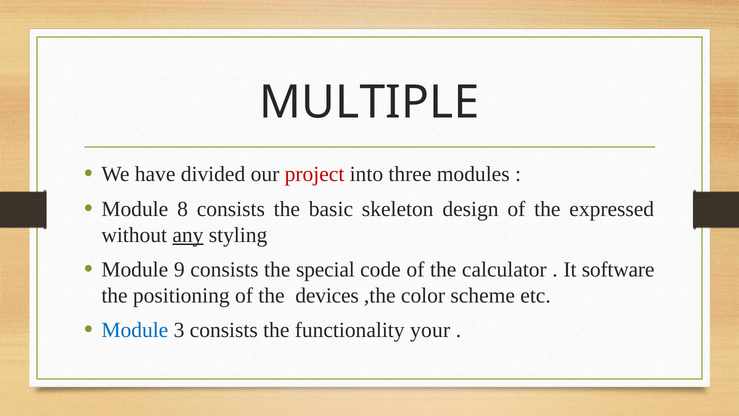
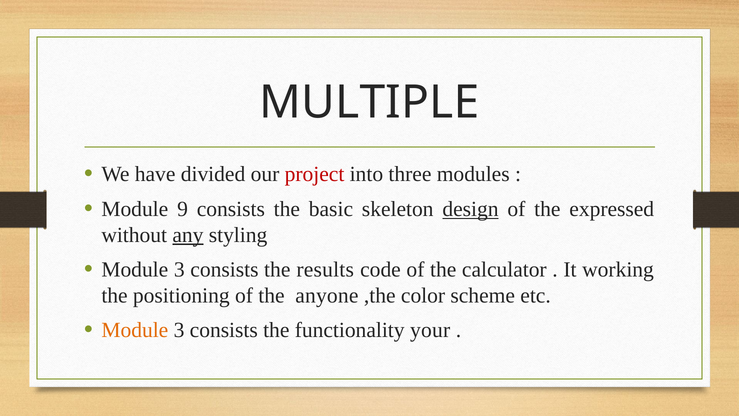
8: 8 -> 9
design underline: none -> present
9 at (179, 270): 9 -> 3
special: special -> results
software: software -> working
devices: devices -> anyone
Module at (135, 330) colour: blue -> orange
